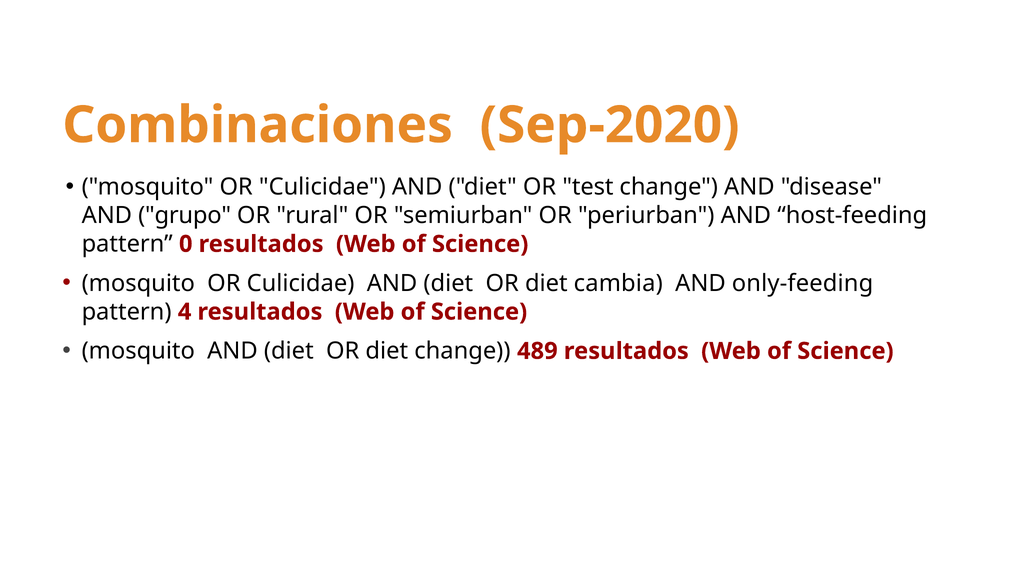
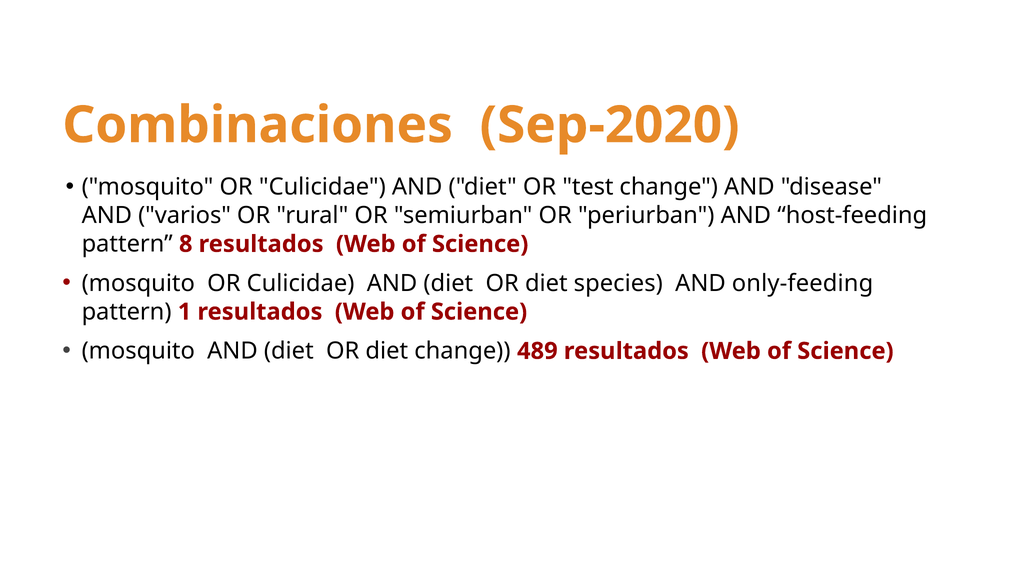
grupo: grupo -> varios
0: 0 -> 8
cambia: cambia -> species
4: 4 -> 1
